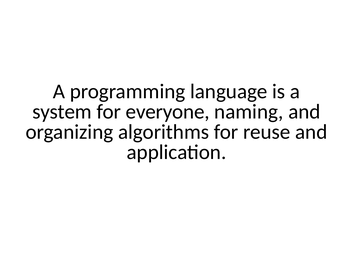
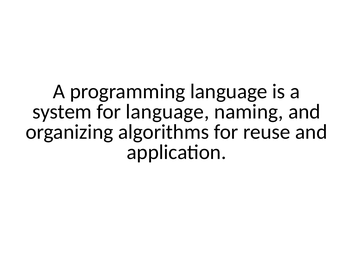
for everyone: everyone -> language
